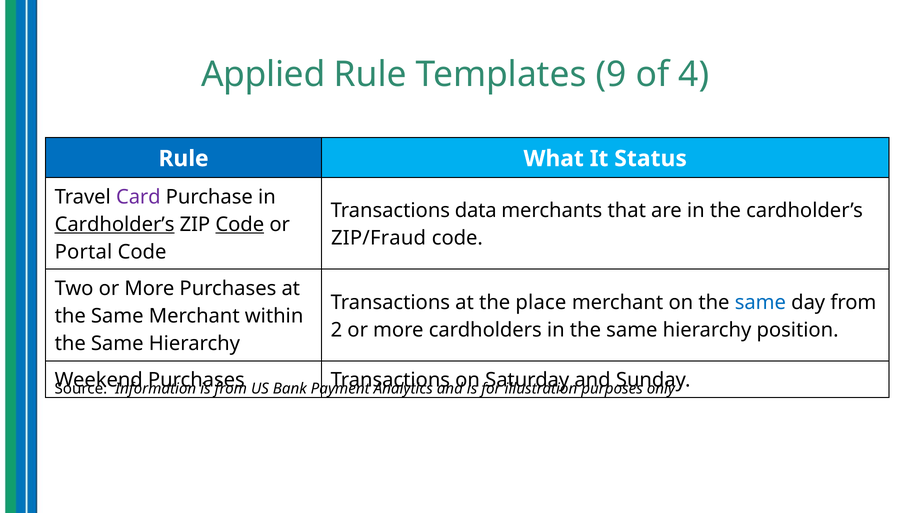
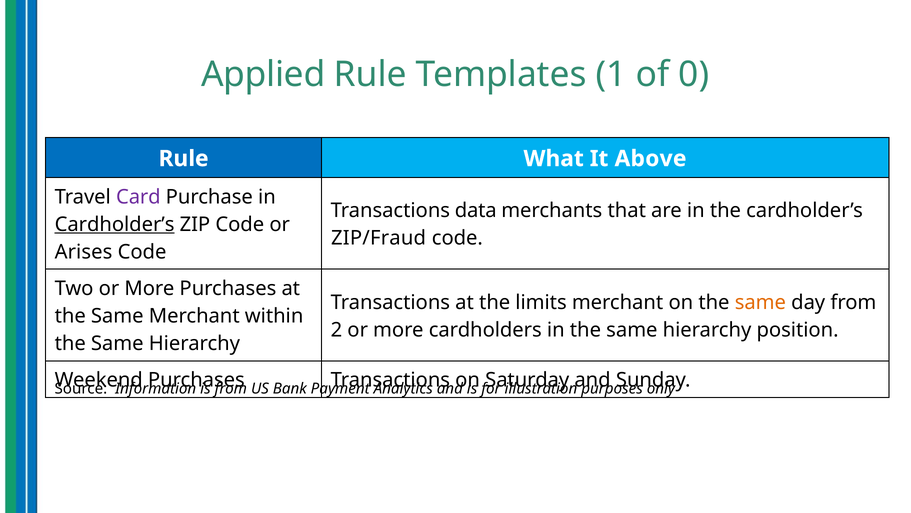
9: 9 -> 1
4: 4 -> 0
Status: Status -> Above
Code at (240, 224) underline: present -> none
Portal: Portal -> Arises
place: place -> limits
same at (760, 302) colour: blue -> orange
